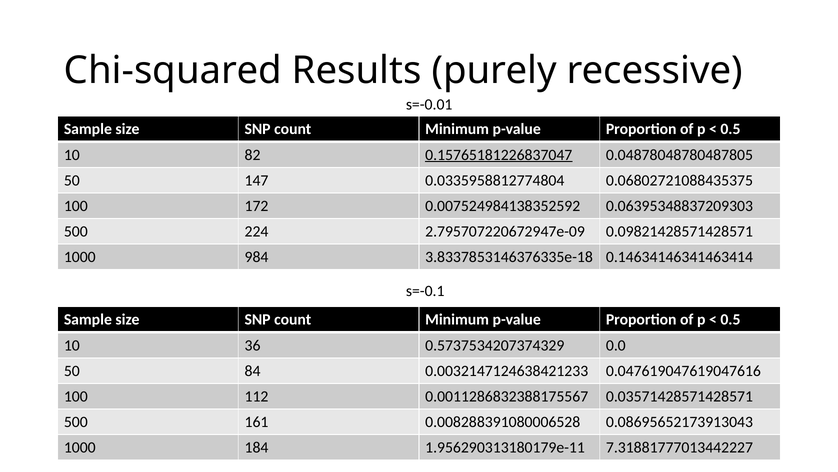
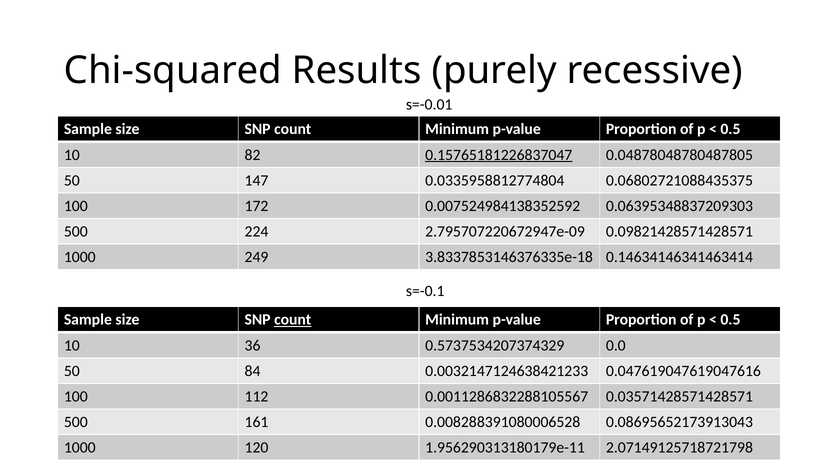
984: 984 -> 249
count at (293, 319) underline: none -> present
0.0011286832388175567: 0.0011286832388175567 -> 0.0011286832288105567
184: 184 -> 120
7.31881777013442227: 7.31881777013442227 -> 2.07149125718721798
